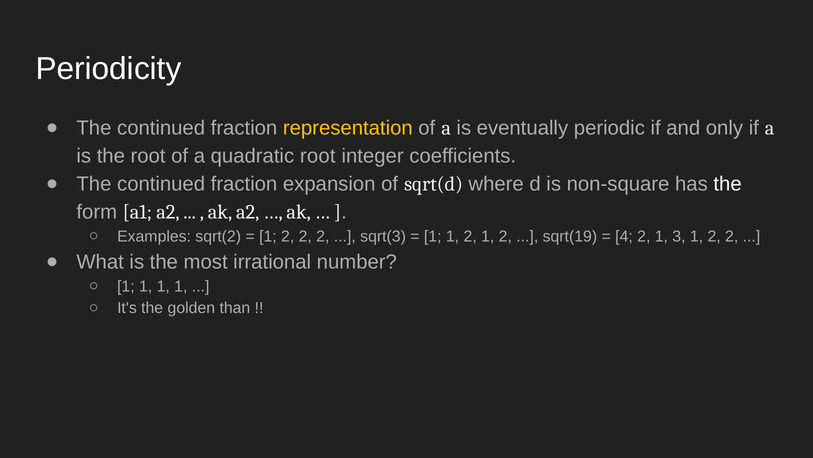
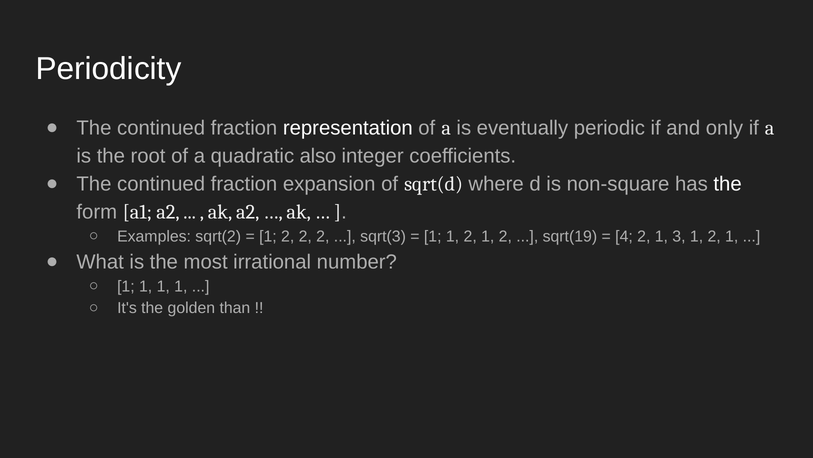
representation colour: yellow -> white
quadratic root: root -> also
3 1 2 2: 2 -> 1
